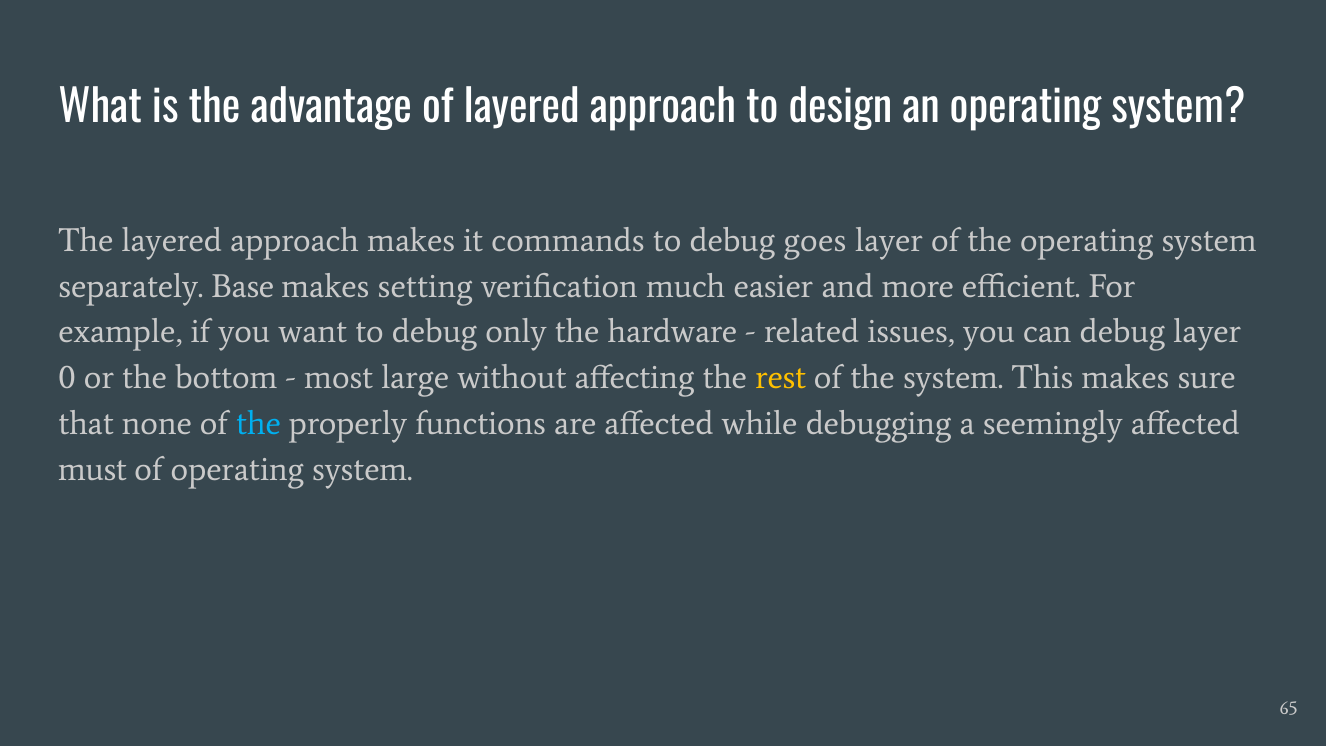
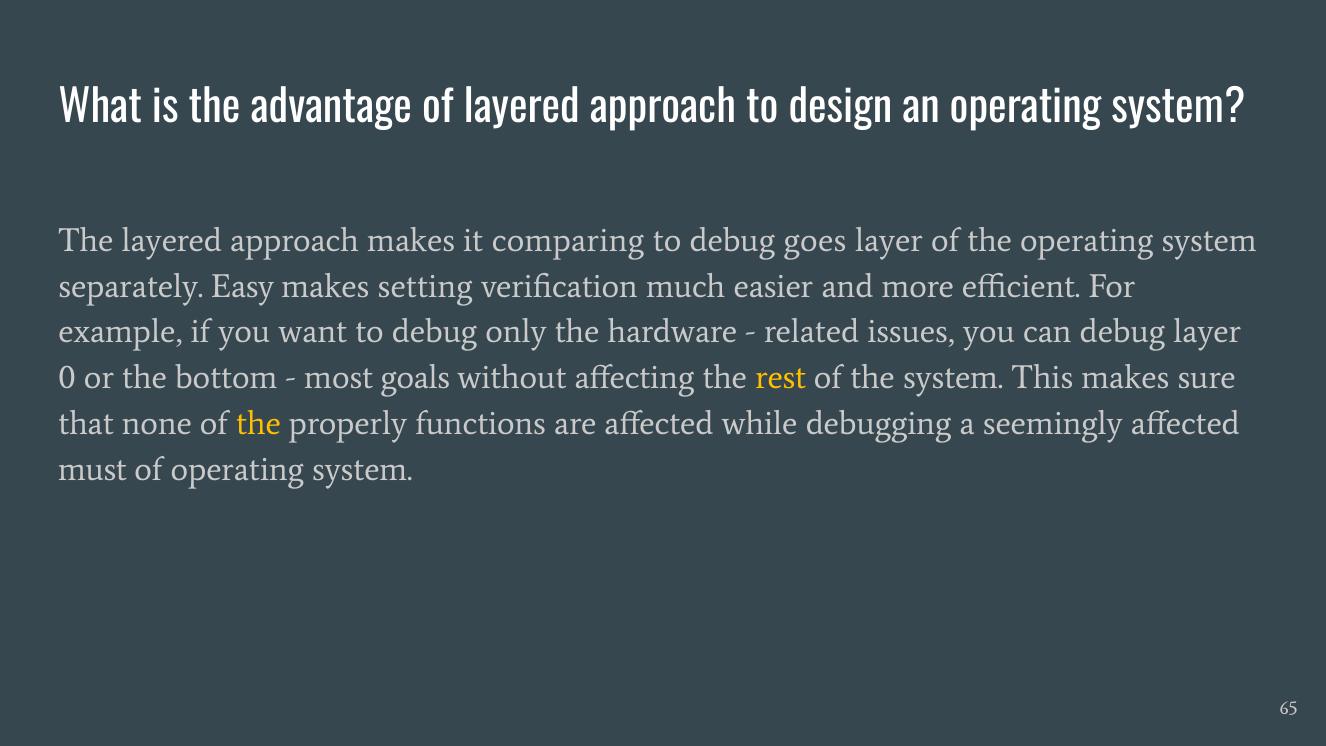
commands: commands -> comparing
Base: Base -> Easy
large: large -> goals
the at (258, 423) colour: light blue -> yellow
